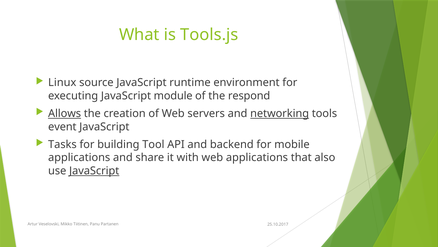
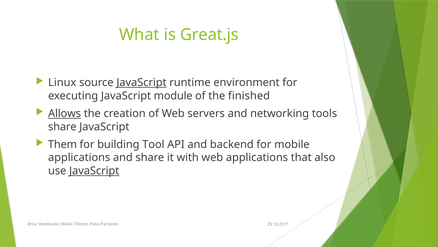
Tools.js: Tools.js -> Great.js
JavaScript at (141, 82) underline: none -> present
respond: respond -> finished
networking underline: present -> none
event at (62, 126): event -> share
Tasks: Tasks -> Them
